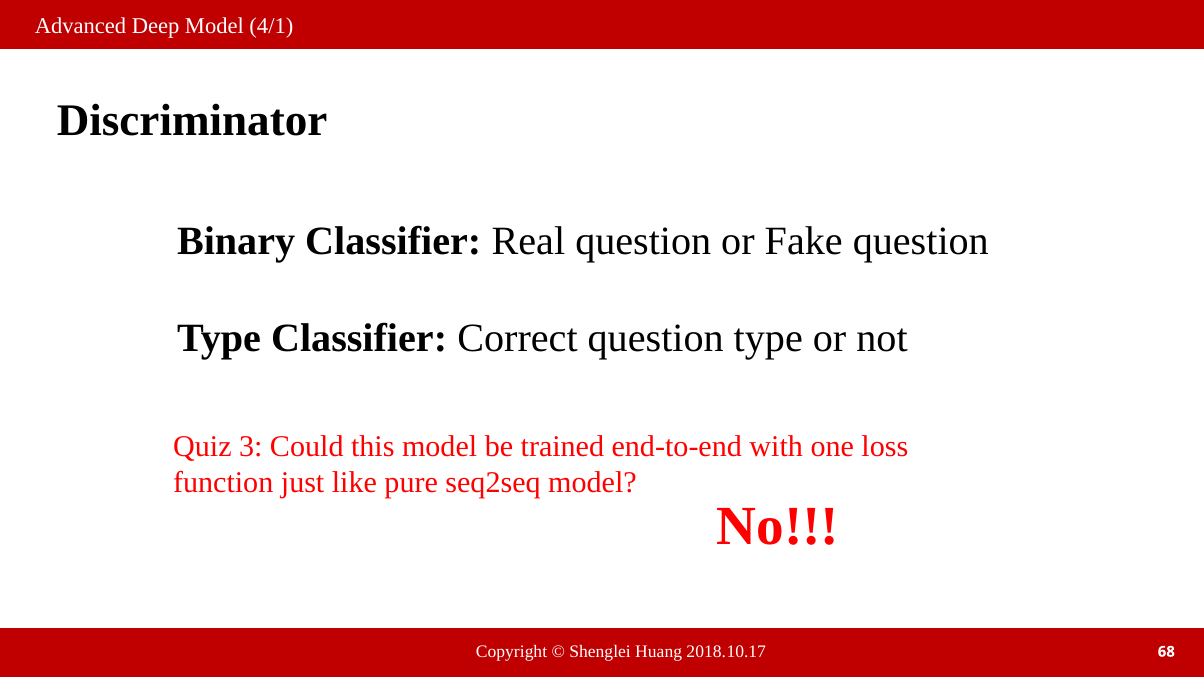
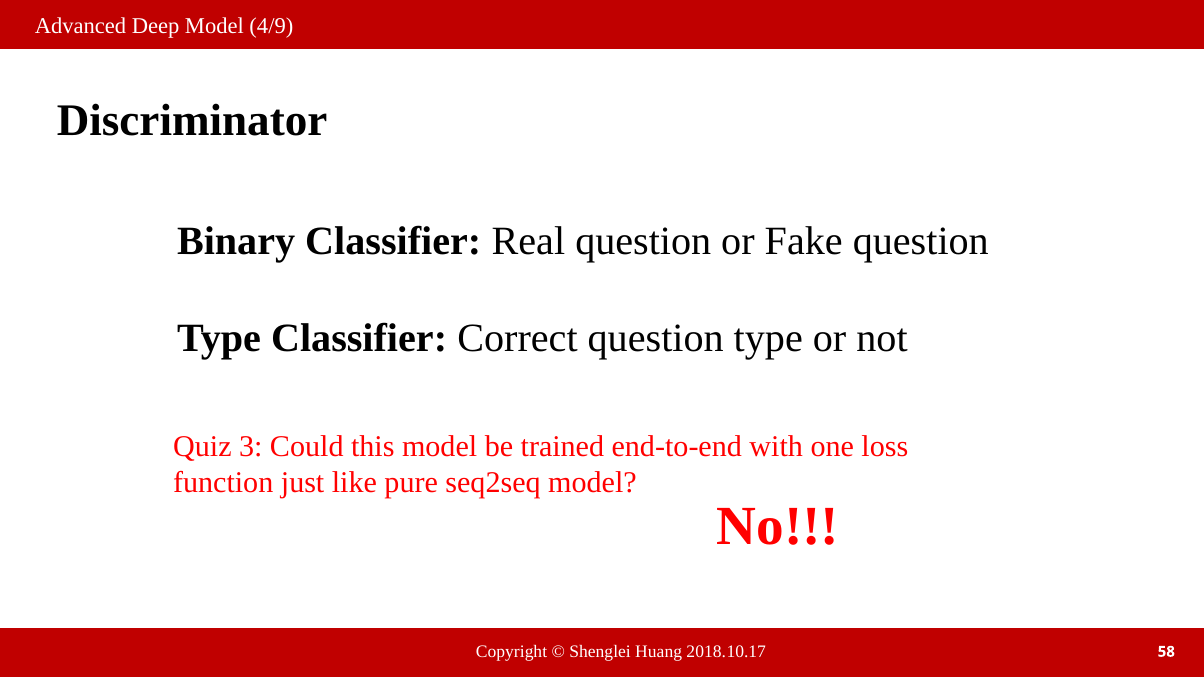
4/1: 4/1 -> 4/9
68: 68 -> 58
